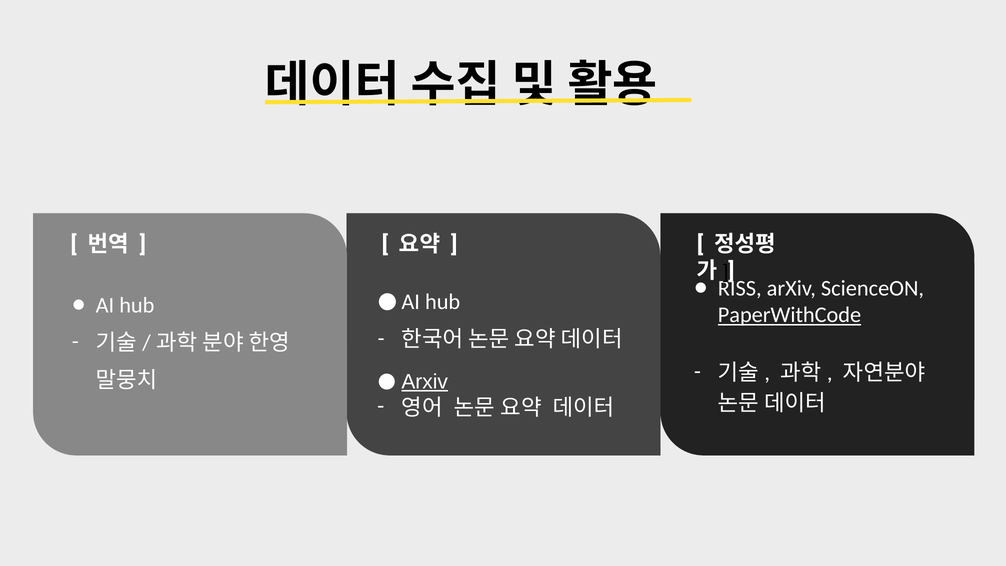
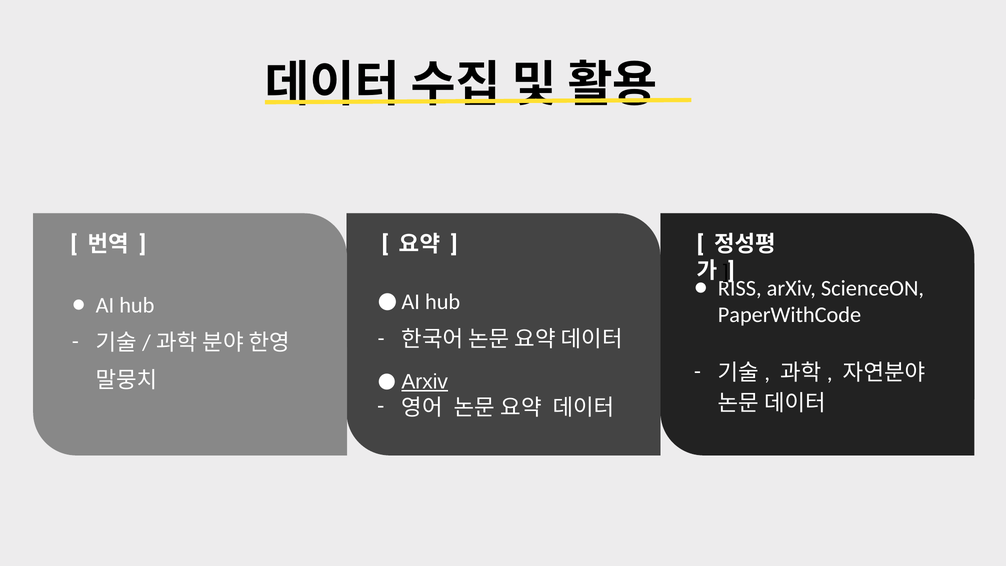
PaperWithCode underline: present -> none
